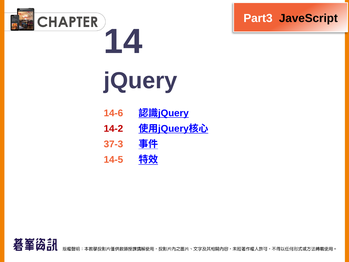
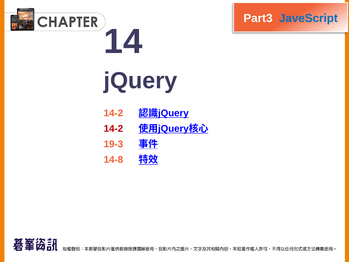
JaveScript colour: black -> blue
14-6 at (113, 113): 14-6 -> 14-2
37-3: 37-3 -> 19-3
14-5: 14-5 -> 14-8
